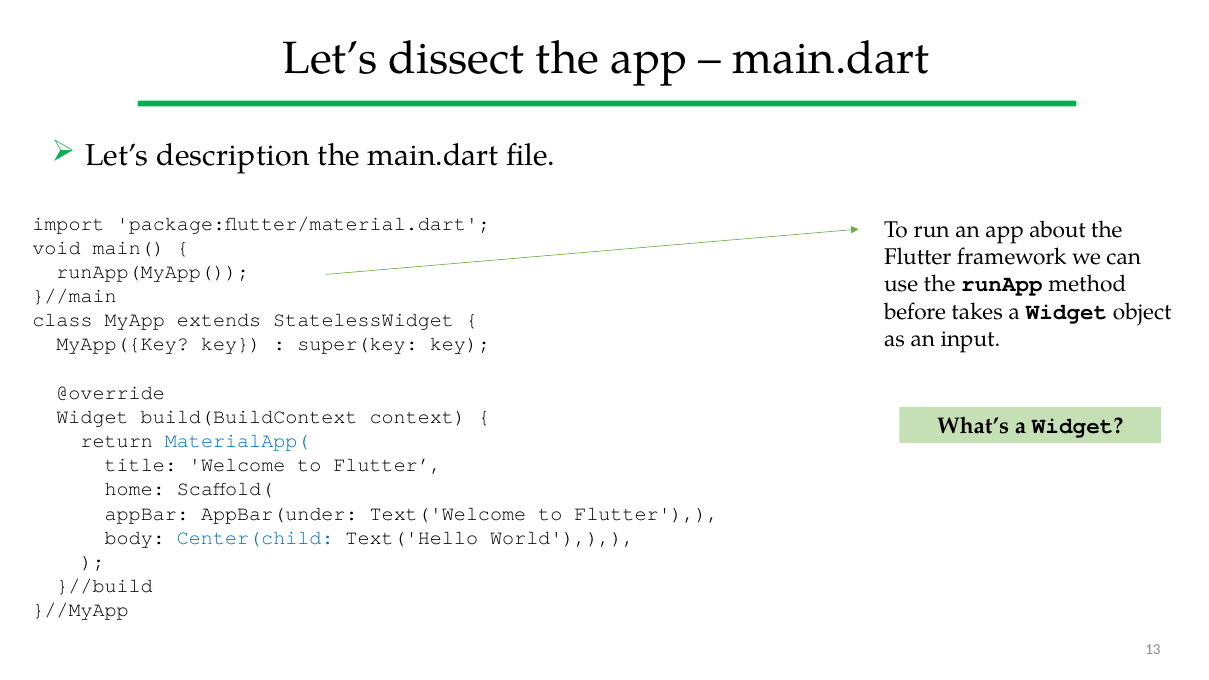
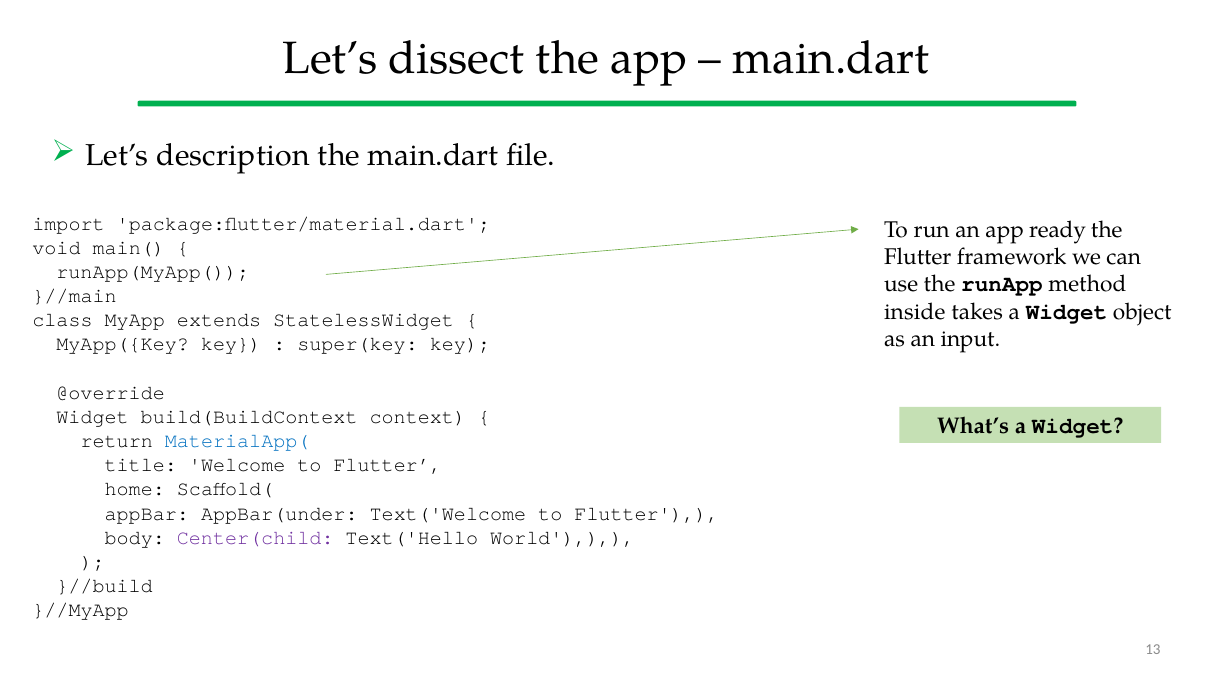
about: about -> ready
before: before -> inside
Center(child colour: blue -> purple
